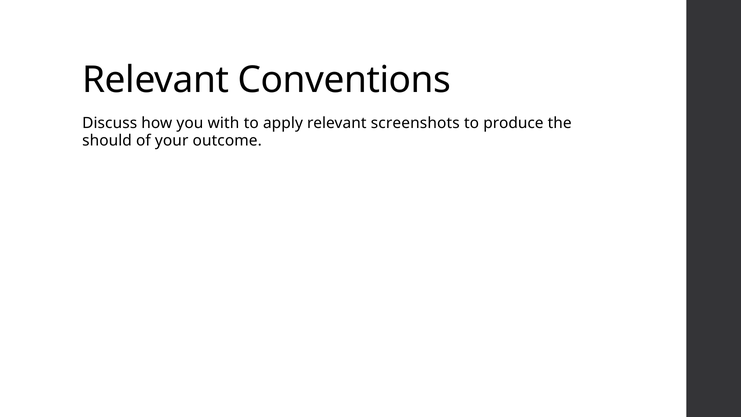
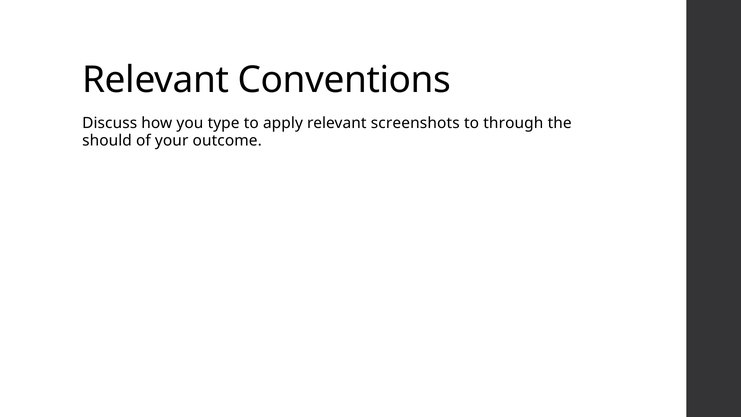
with: with -> type
produce: produce -> through
